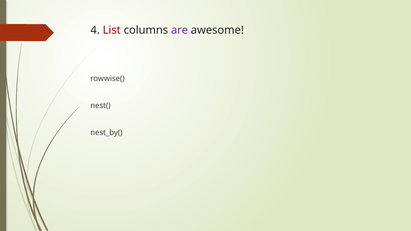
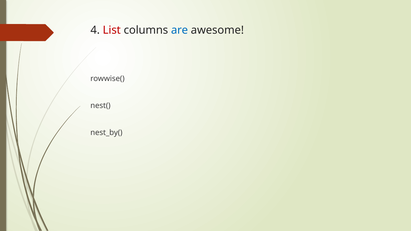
are colour: purple -> blue
